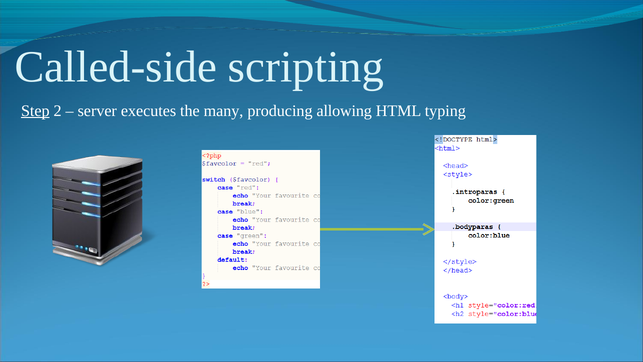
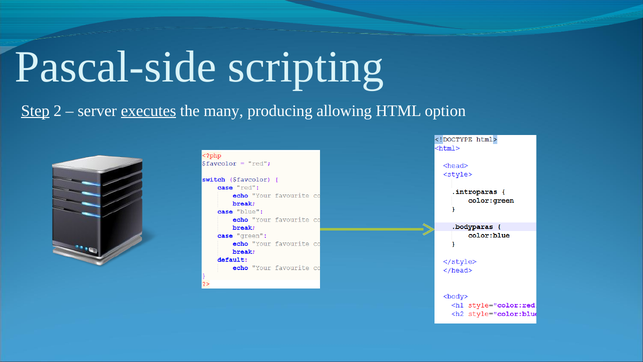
Called-side: Called-side -> Pascal-side
executes underline: none -> present
typing: typing -> option
